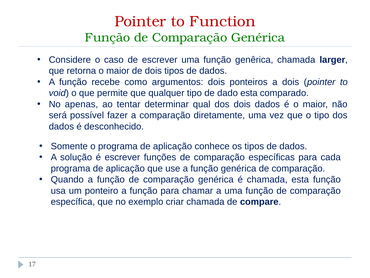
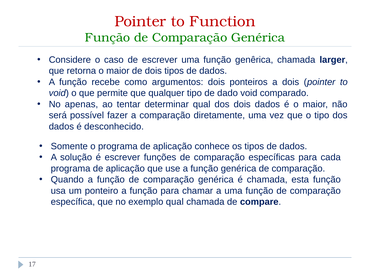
dado esta: esta -> void
exemplo criar: criar -> qual
